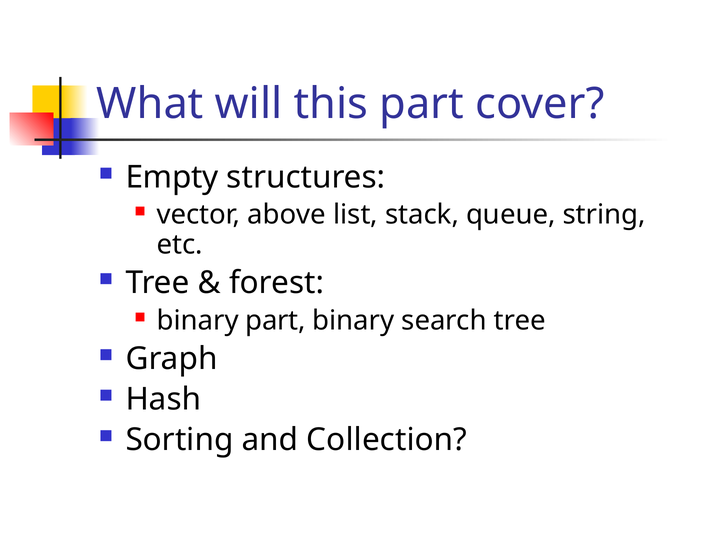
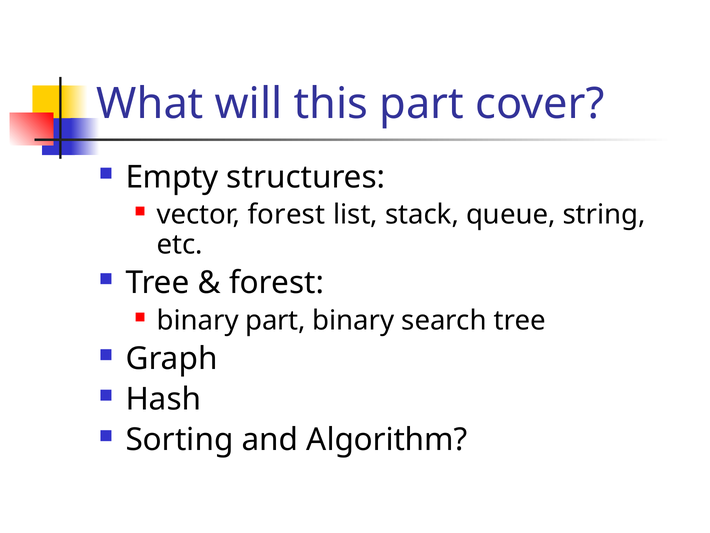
vector above: above -> forest
Collection: Collection -> Algorithm
